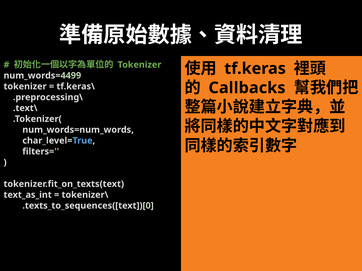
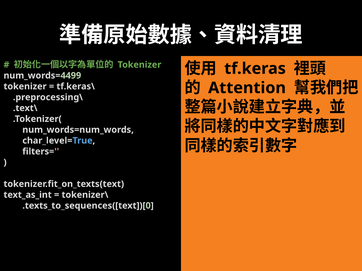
Callbacks: Callbacks -> Attention
